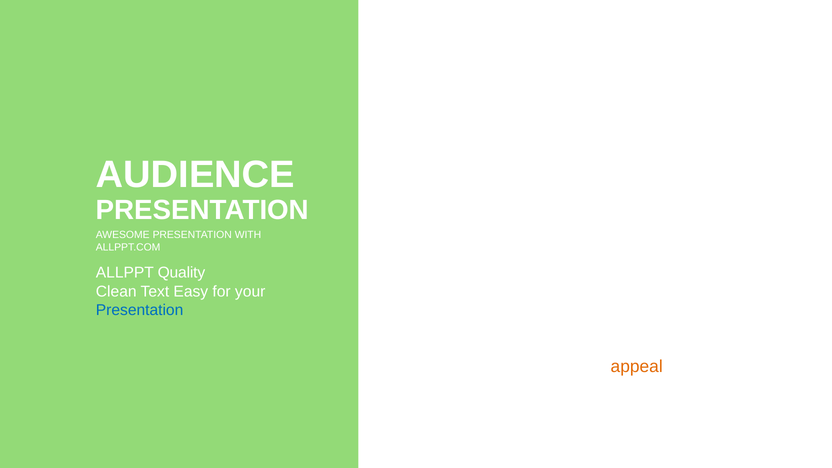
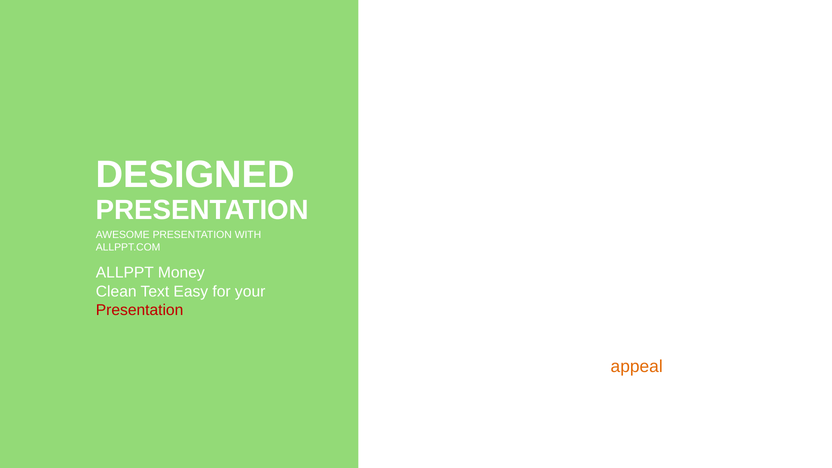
AUDIENCE at (195, 175): AUDIENCE -> DESIGNED
Quality: Quality -> Money
Presentation at (140, 310) colour: blue -> red
